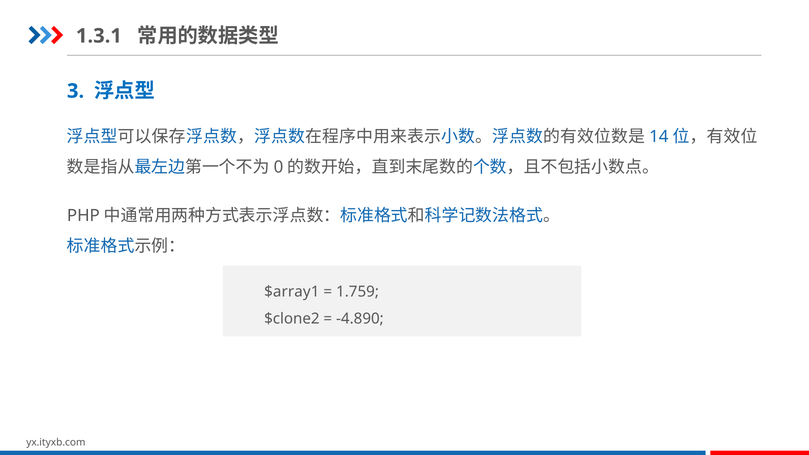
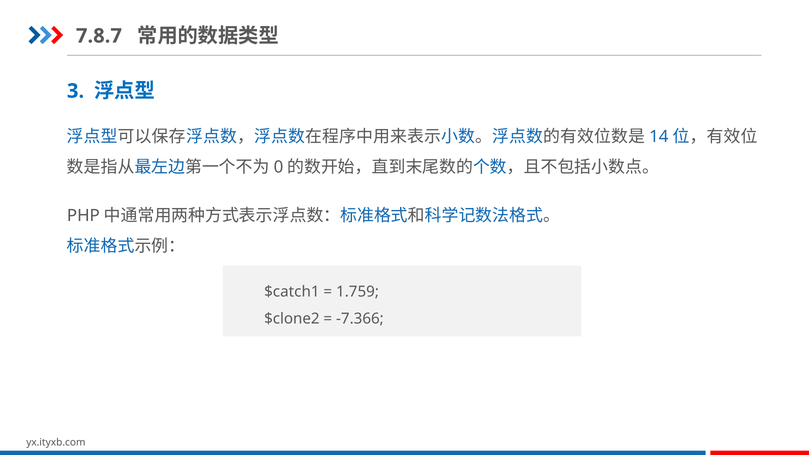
1.3.1: 1.3.1 -> 7.8.7
$array1: $array1 -> $catch1
-4.890: -4.890 -> -7.366
